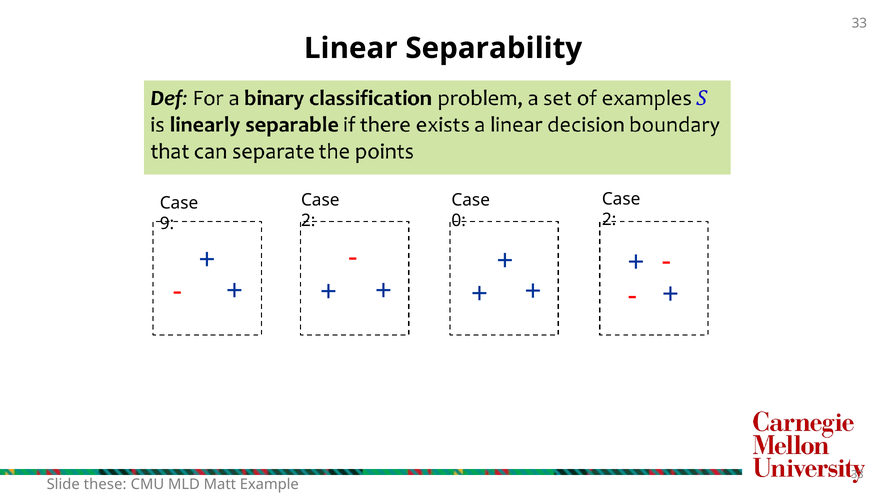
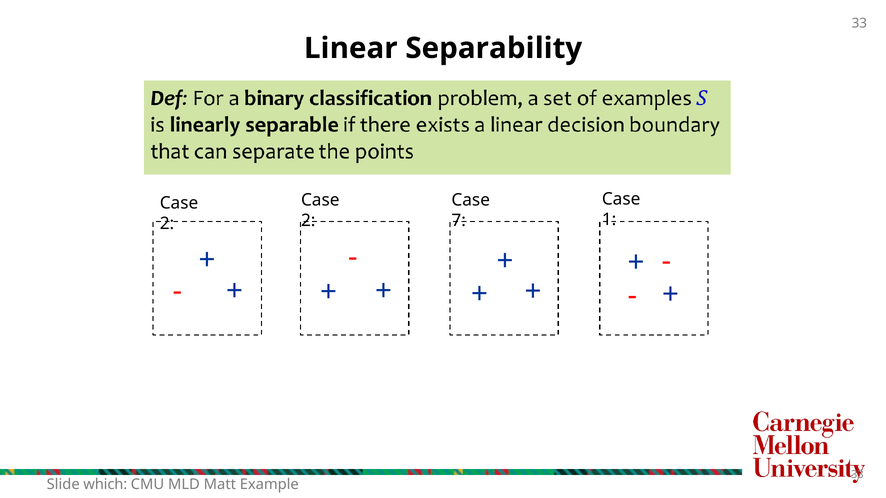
2 at (609, 220): 2 -> 1
0: 0 -> 7
9 at (167, 224): 9 -> 2
these: these -> which
